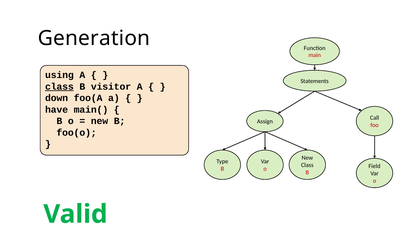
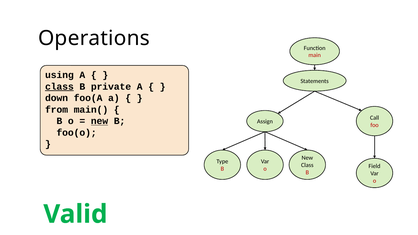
Generation: Generation -> Operations
visitor: visitor -> private
have: have -> from
new at (100, 121) underline: none -> present
